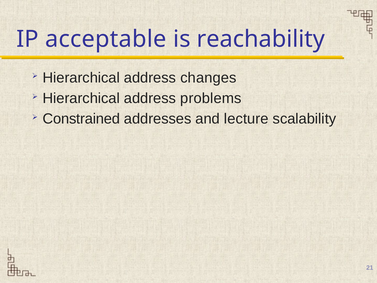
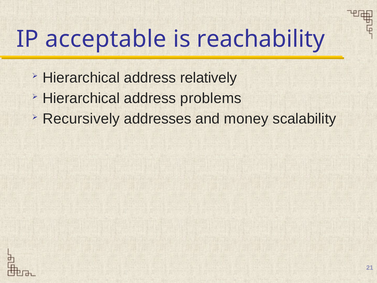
changes: changes -> relatively
Constrained: Constrained -> Recursively
lecture: lecture -> money
